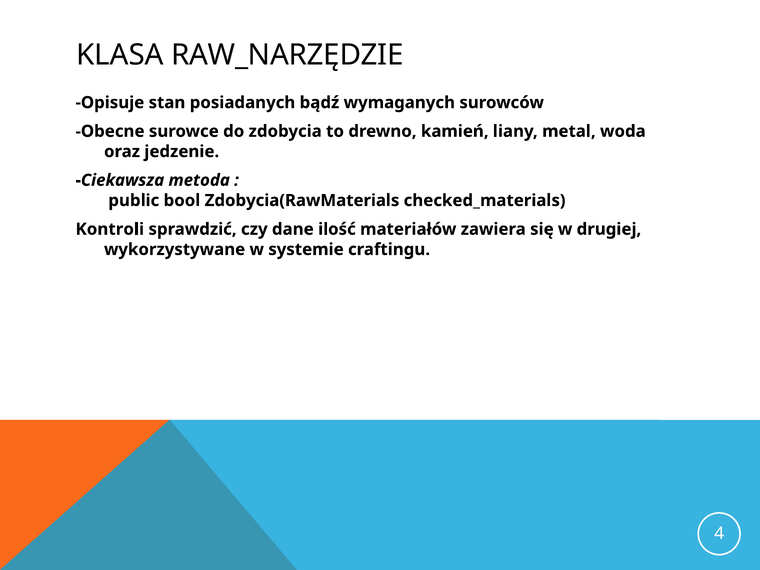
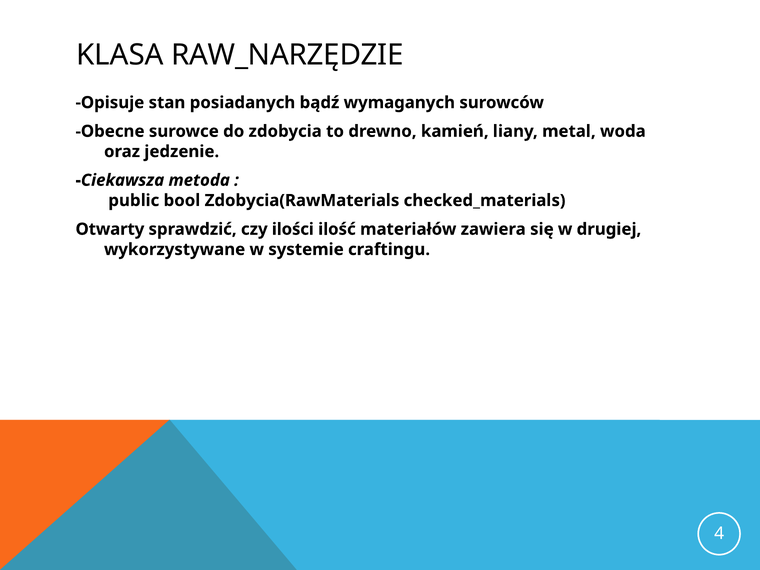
Kontroli: Kontroli -> Otwarty
dane: dane -> ilości
